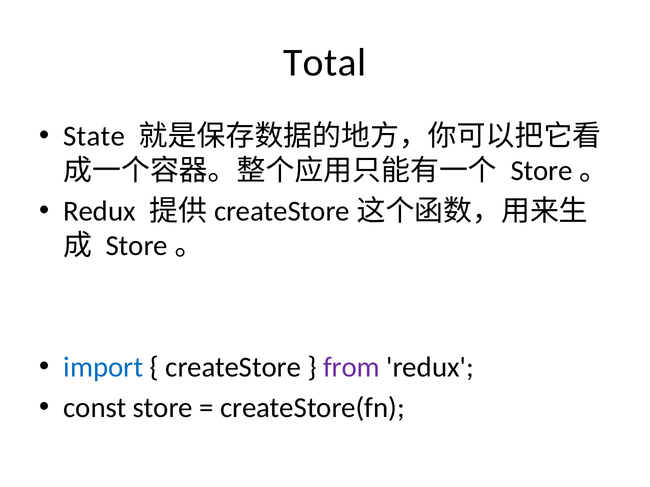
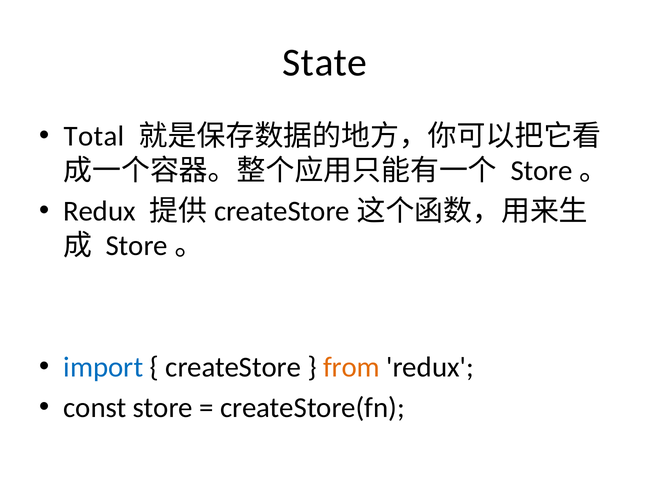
Total: Total -> State
State: State -> Total
from colour: purple -> orange
